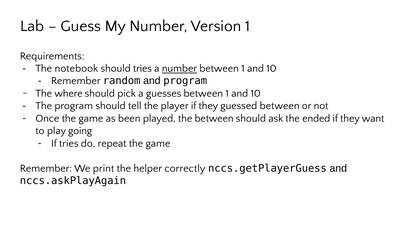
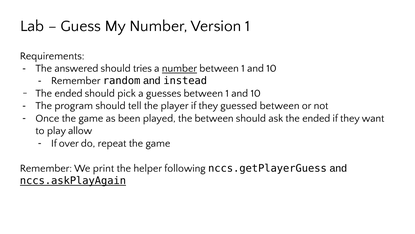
notebook: notebook -> answered
and program: program -> instead
where at (69, 93): where -> ended
going: going -> allow
If tries: tries -> over
correctly: correctly -> following
nccs.askPlayAgain underline: none -> present
